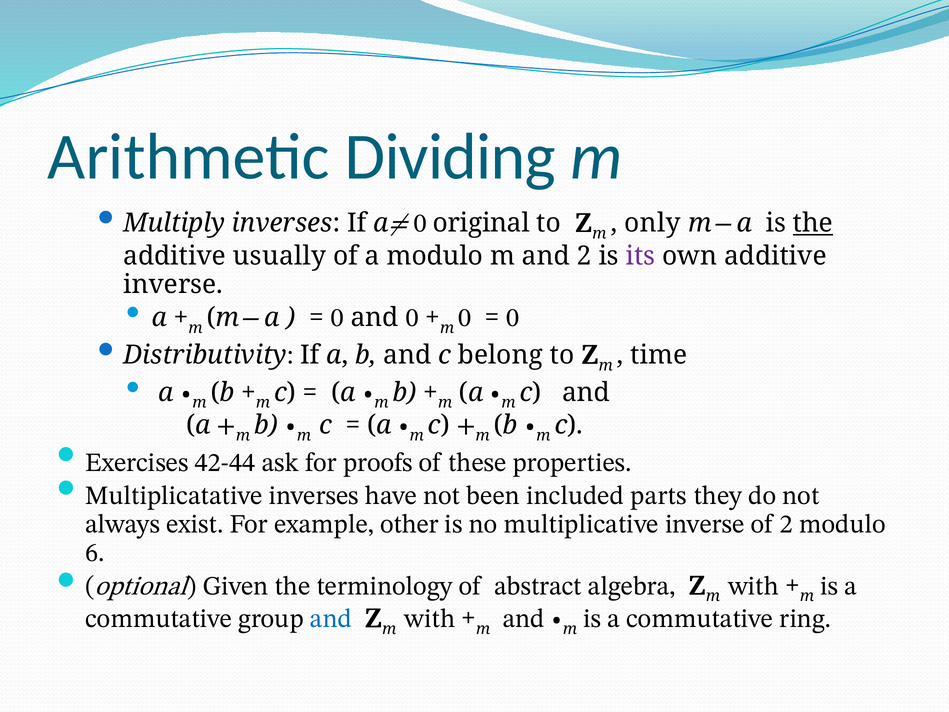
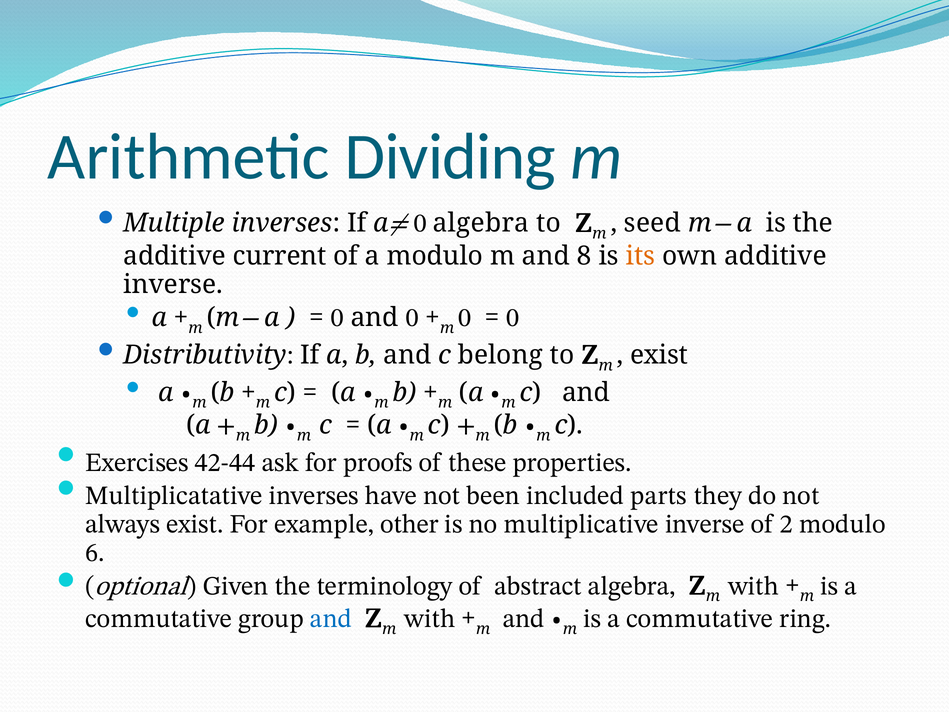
Multiply: Multiply -> Multiple
original at (481, 223): original -> algebra
only: only -> seed
the at (813, 223) underline: present -> none
usually: usually -> current
and 2: 2 -> 8
its colour: purple -> orange
time at (659, 355): time -> exist
